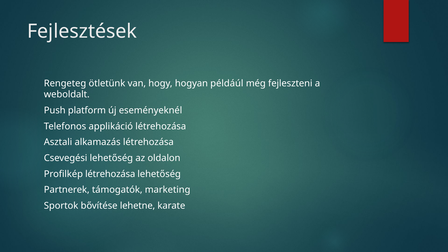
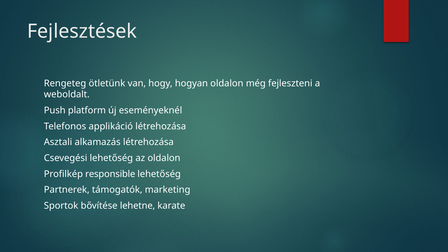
hogyan példáúl: példáúl -> oldalon
Profilkép létrehozása: létrehozása -> responsible
